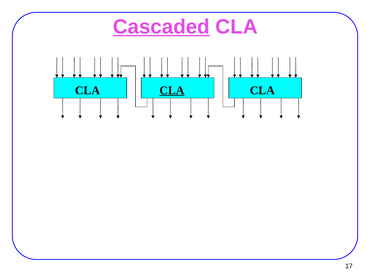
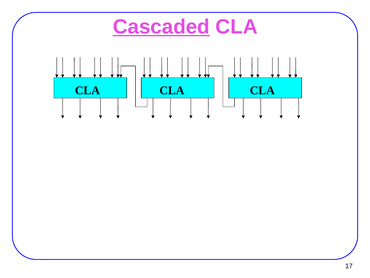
CLA at (172, 90) underline: present -> none
